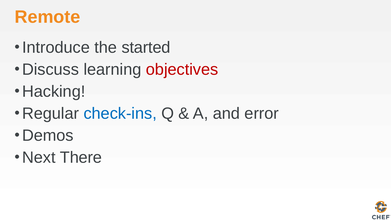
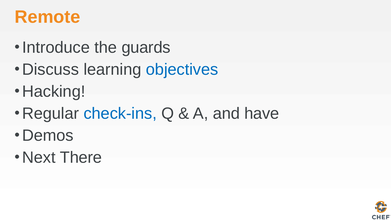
started: started -> guards
objectives colour: red -> blue
error: error -> have
